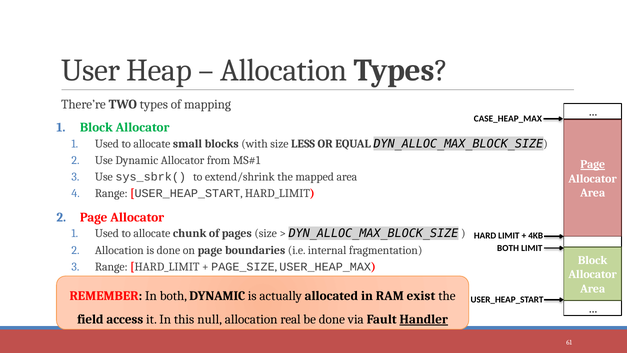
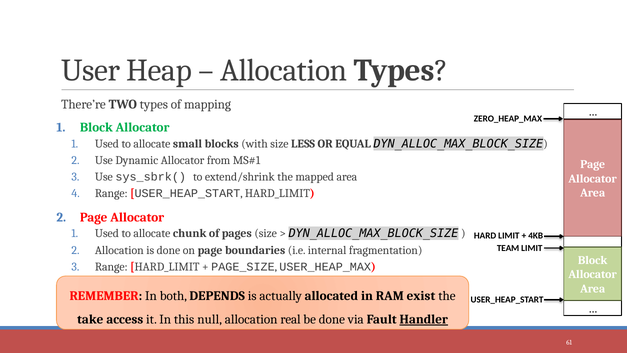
CASE_HEAP_MAX: CASE_HEAP_MAX -> ZERO_HEAP_MAX
Page at (593, 164) underline: present -> none
BOTH at (508, 248): BOTH -> TEAM
both DYNAMIC: DYNAMIC -> DEPENDS
field: field -> take
